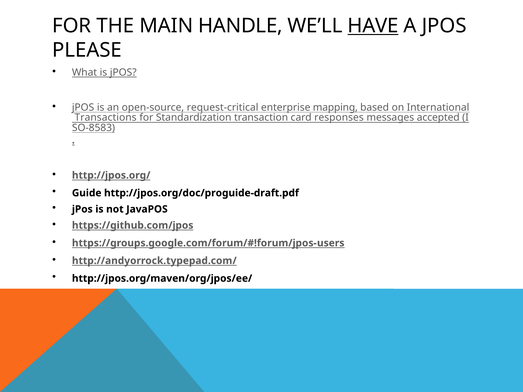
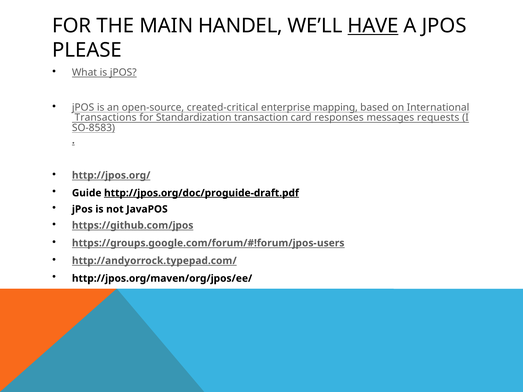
HANDLE: HANDLE -> HANDEL
request-critical: request-critical -> created-critical
accepted: accepted -> requests
http://jpos.org/doc/proguide-draft.pdf underline: none -> present
